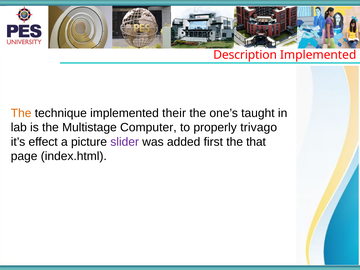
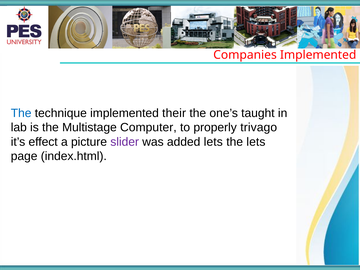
Description: Description -> Companies
The at (21, 113) colour: orange -> blue
added first: first -> lets
the that: that -> lets
